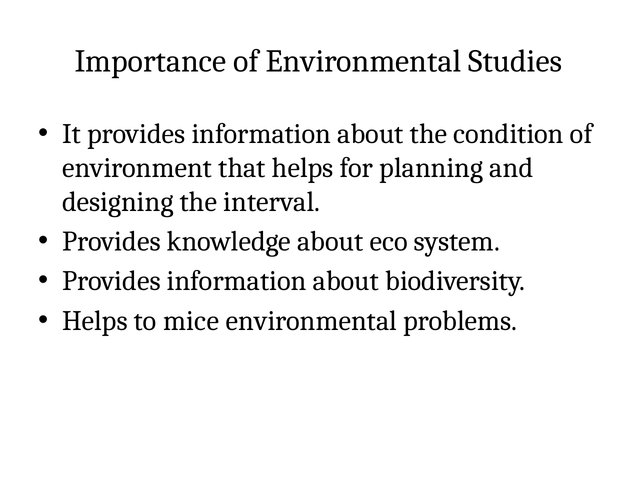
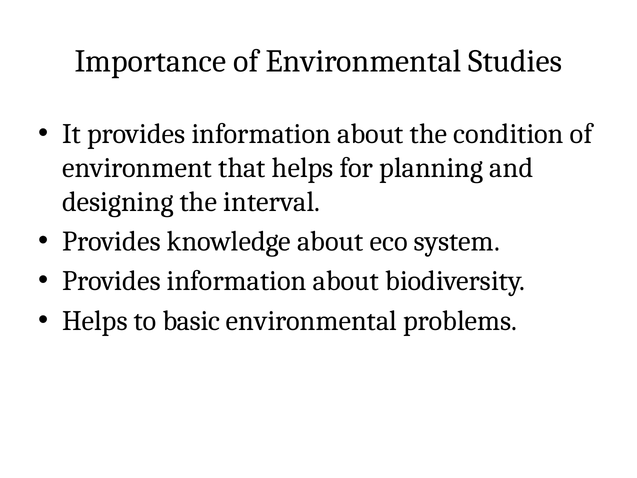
mice: mice -> basic
